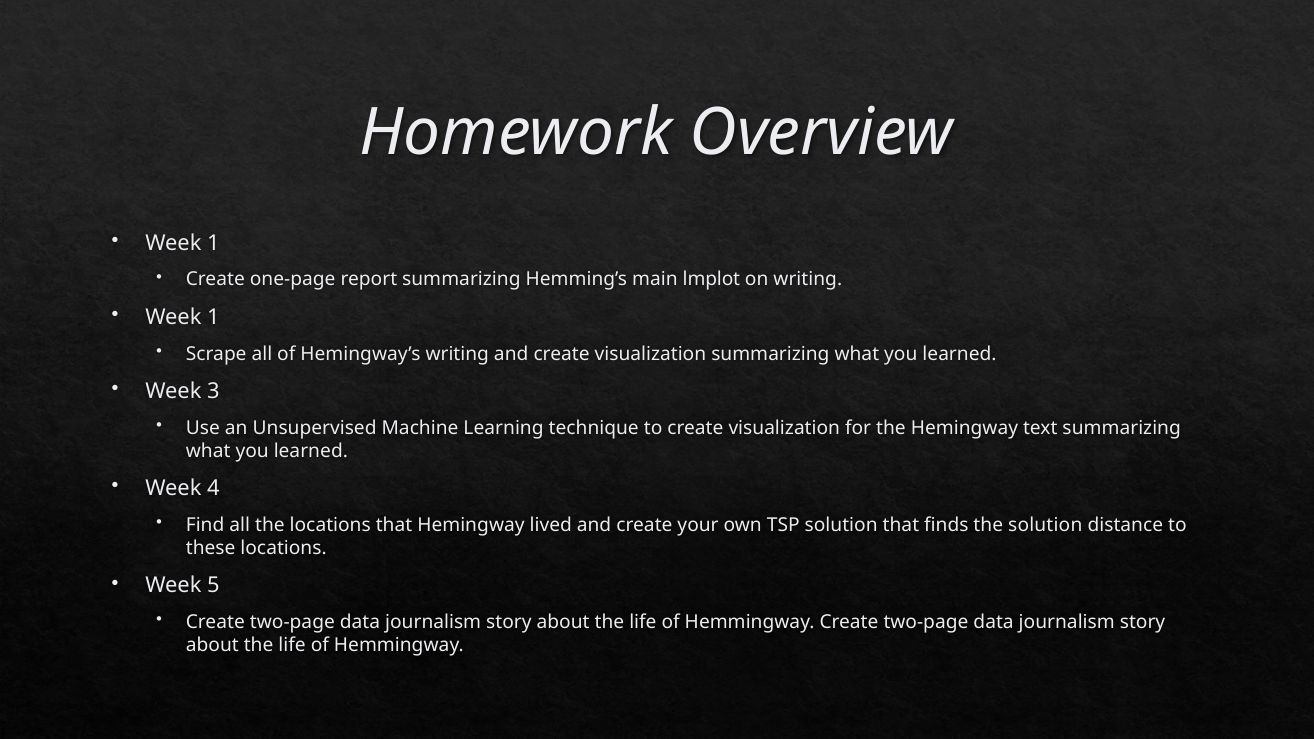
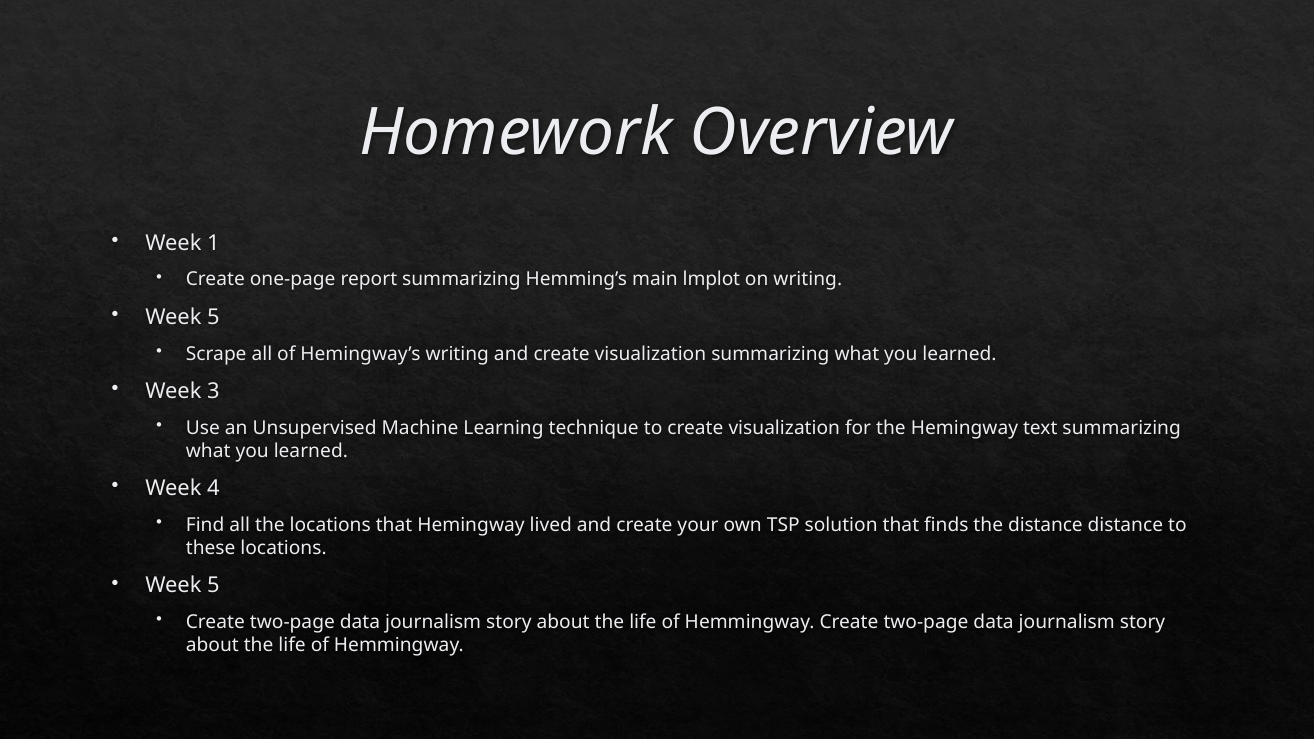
1 at (213, 317): 1 -> 5
the solution: solution -> distance
